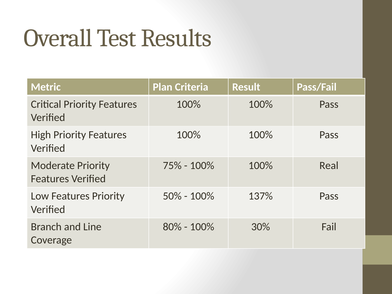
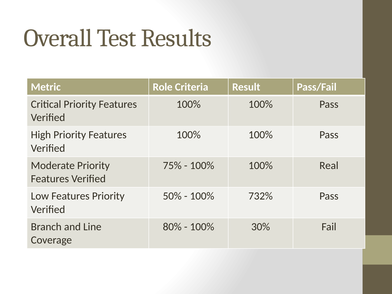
Plan: Plan -> Role
137%: 137% -> 732%
